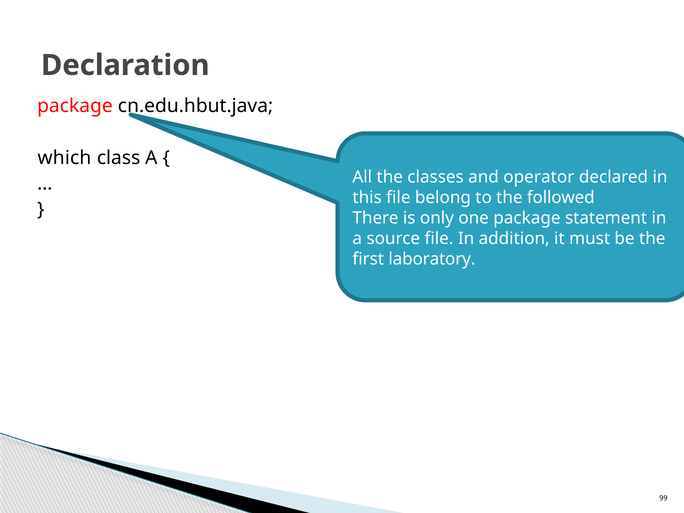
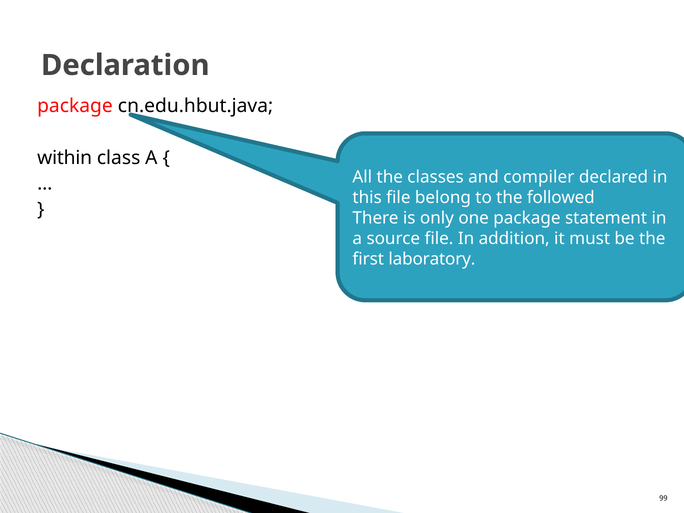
which: which -> within
operator: operator -> compiler
